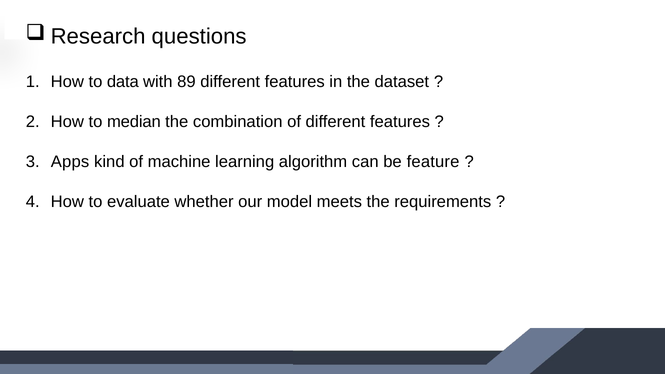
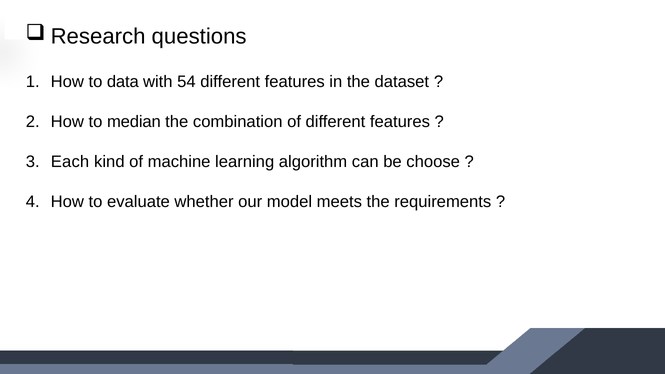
89: 89 -> 54
Apps: Apps -> Each
feature: feature -> choose
